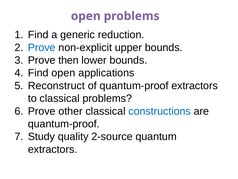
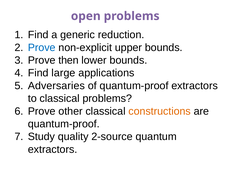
Find open: open -> large
Reconstruct: Reconstruct -> Adversaries
constructions colour: blue -> orange
